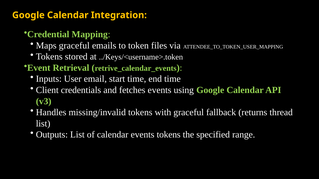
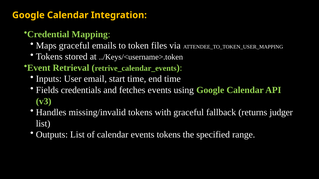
Client: Client -> Fields
thread: thread -> judger
